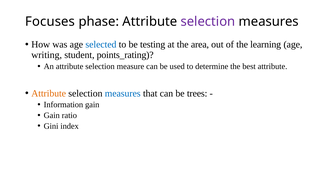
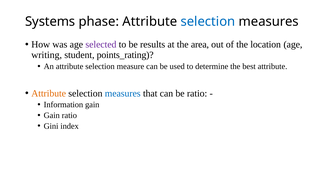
Focuses: Focuses -> Systems
selection at (208, 22) colour: purple -> blue
selected colour: blue -> purple
testing: testing -> results
learning: learning -> location
be trees: trees -> ratio
